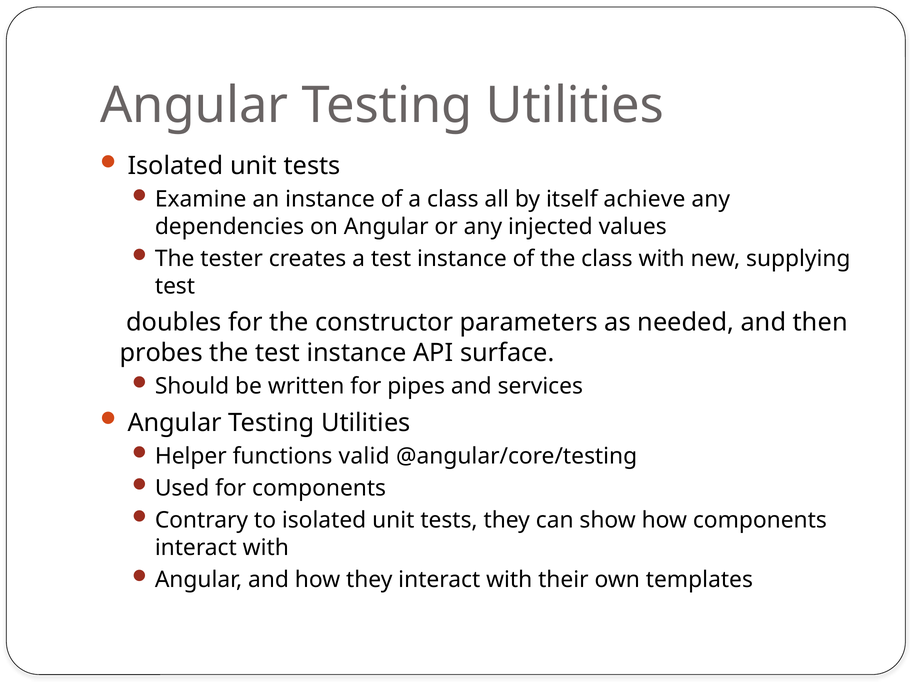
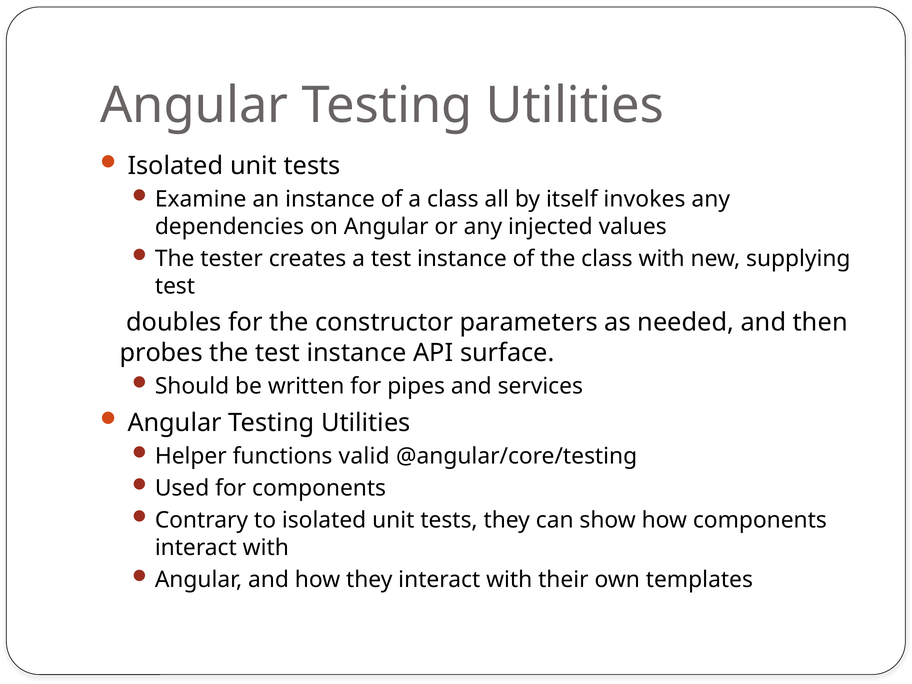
achieve: achieve -> invokes
